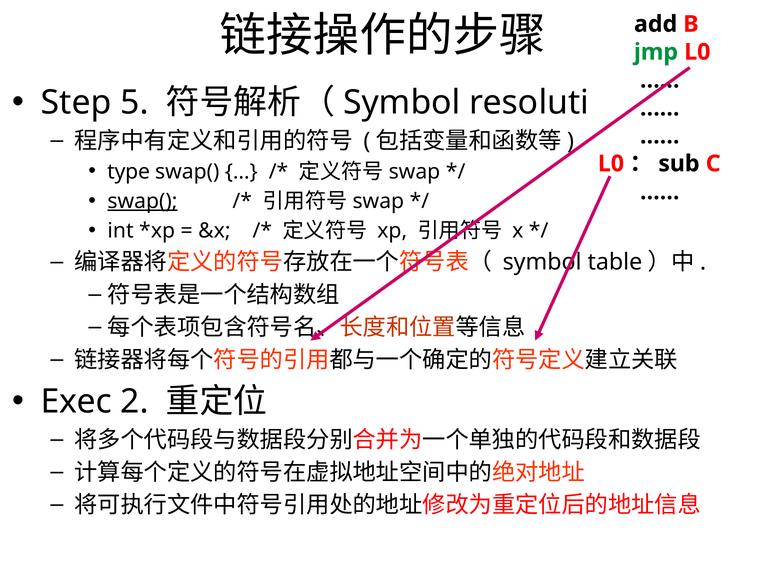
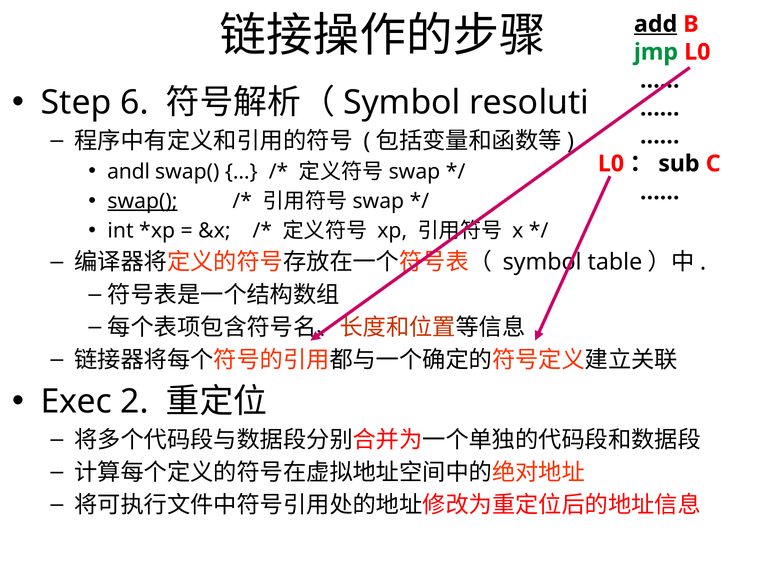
add underline: none -> present
5: 5 -> 6
type: type -> andl
